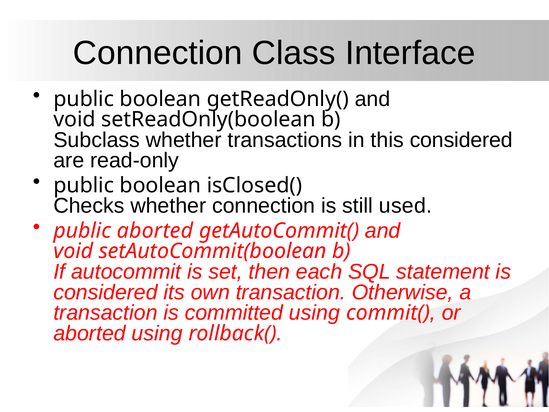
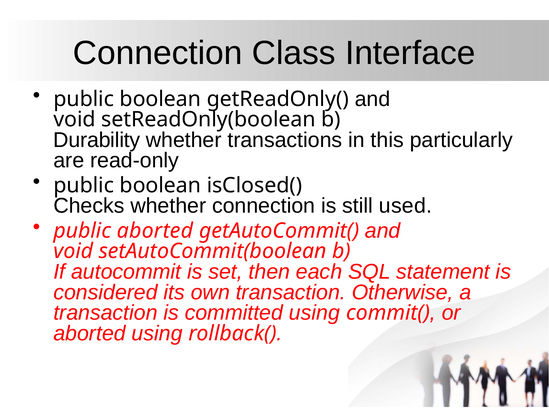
Subclass: Subclass -> Durability
this considered: considered -> particularly
